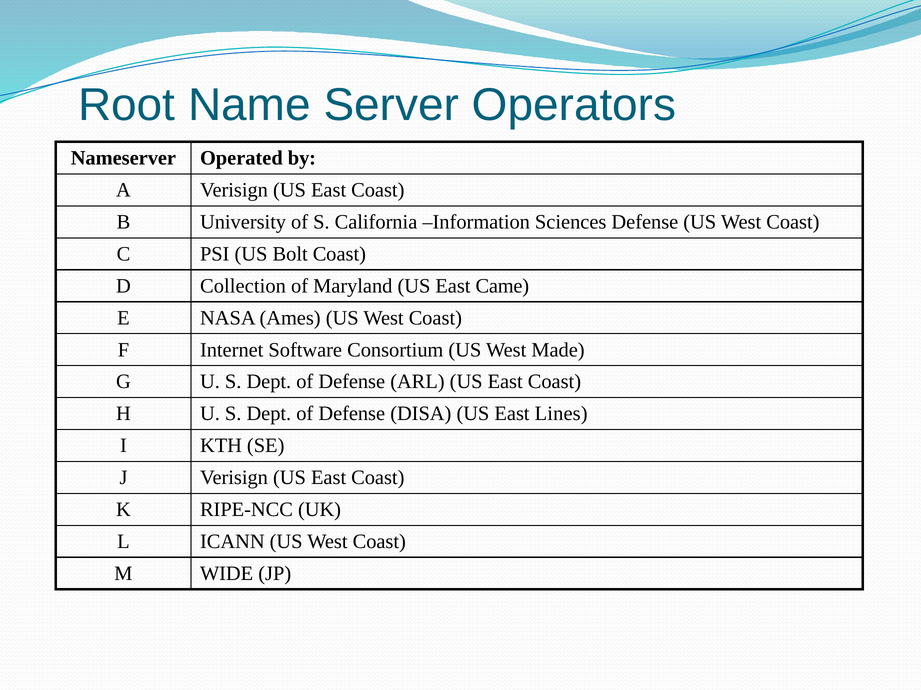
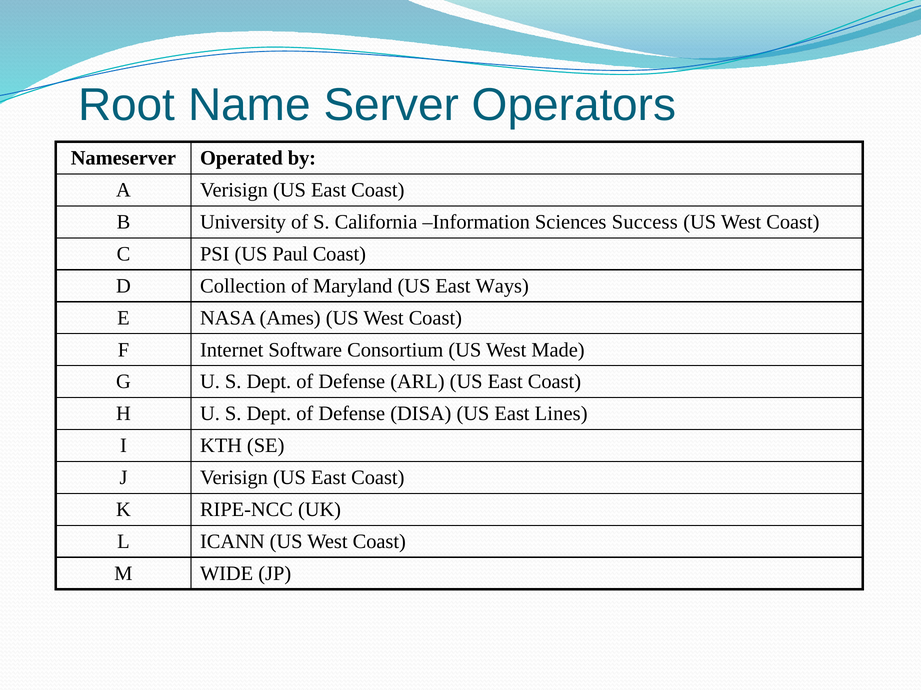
Sciences Defense: Defense -> Success
Bolt: Bolt -> Paul
Came: Came -> Ways
